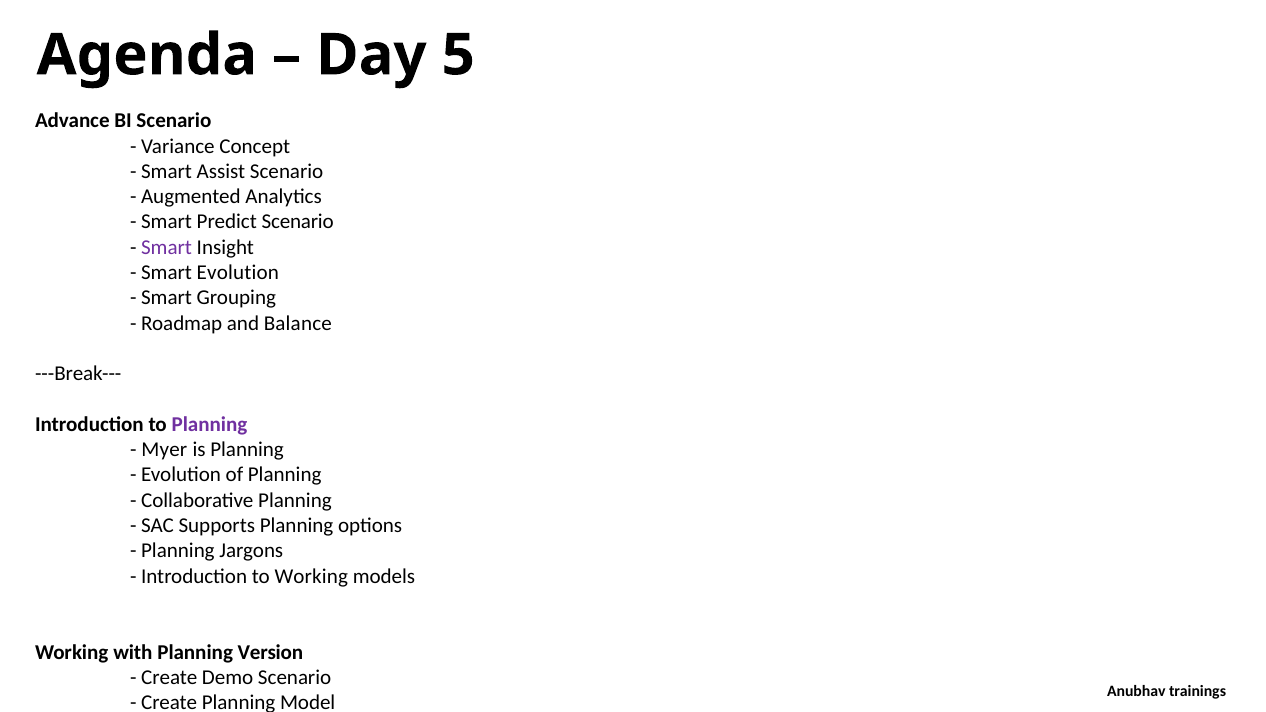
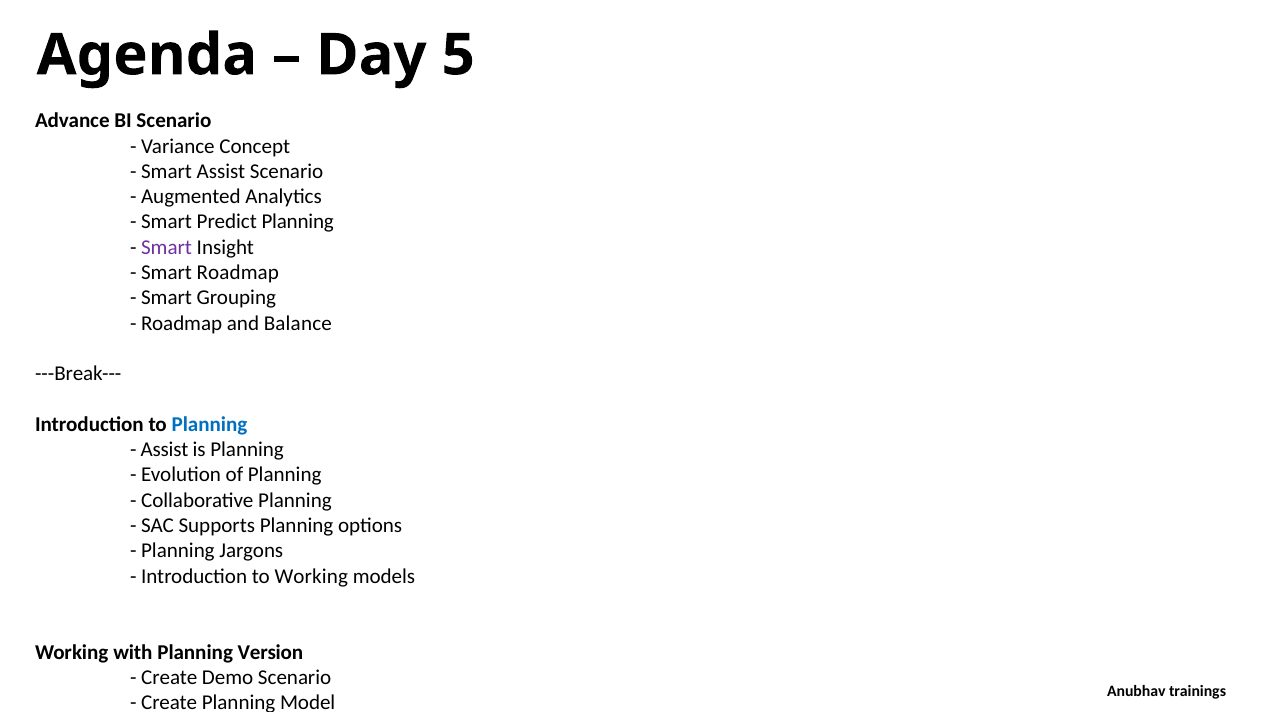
Predict Scenario: Scenario -> Planning
Smart Evolution: Evolution -> Roadmap
Planning at (209, 424) colour: purple -> blue
Myer at (164, 450): Myer -> Assist
